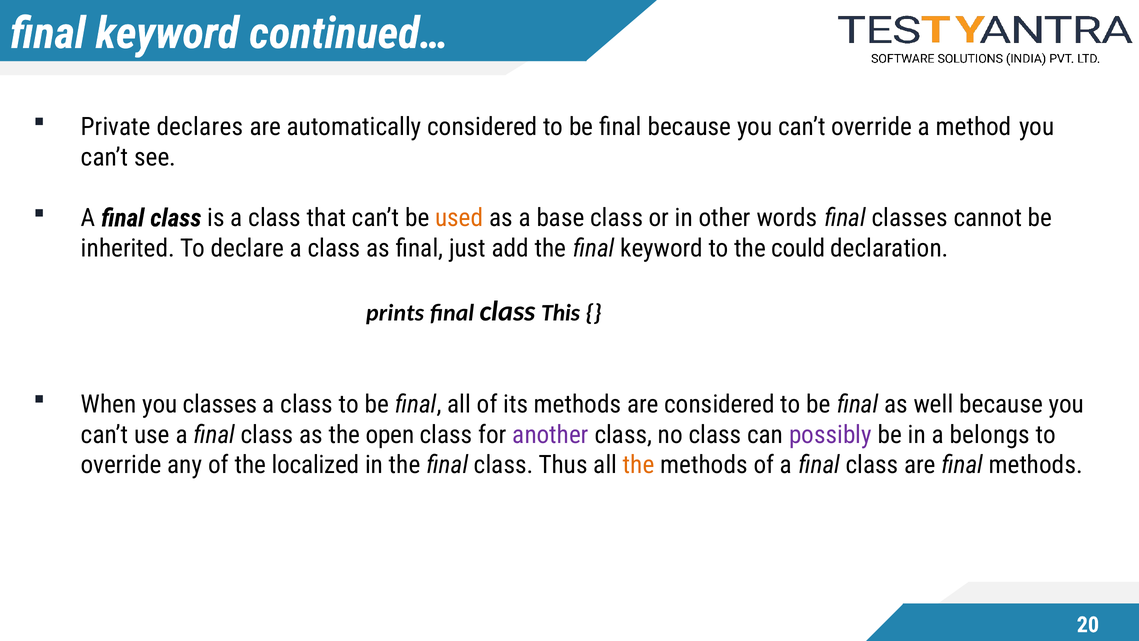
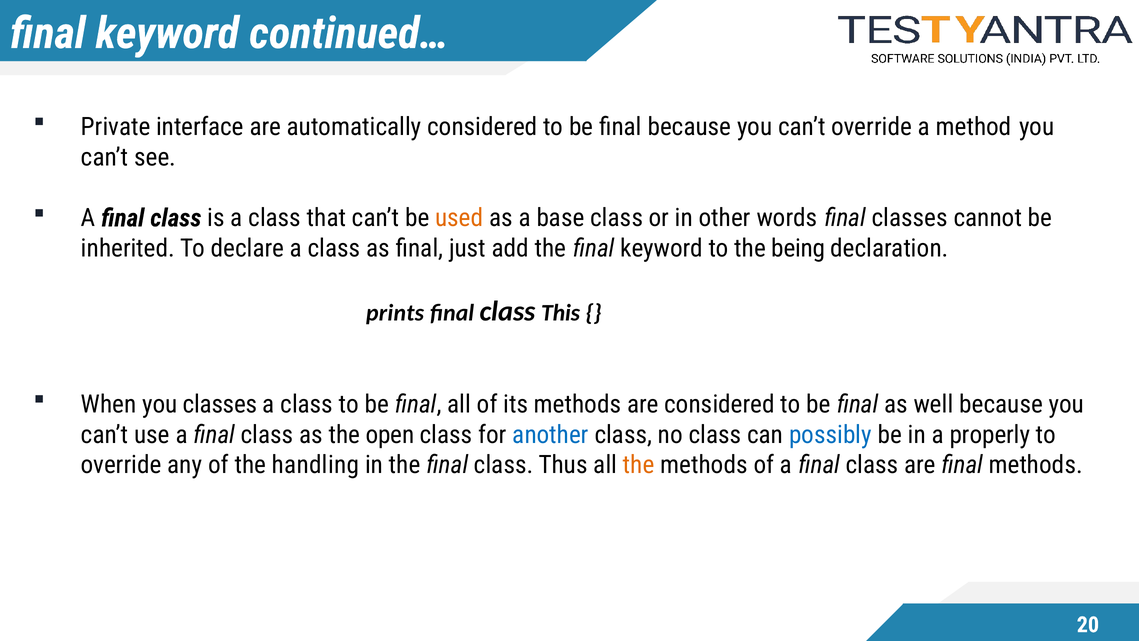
declares: declares -> interface
could: could -> being
another colour: purple -> blue
possibly colour: purple -> blue
belongs: belongs -> properly
localized: localized -> handling
